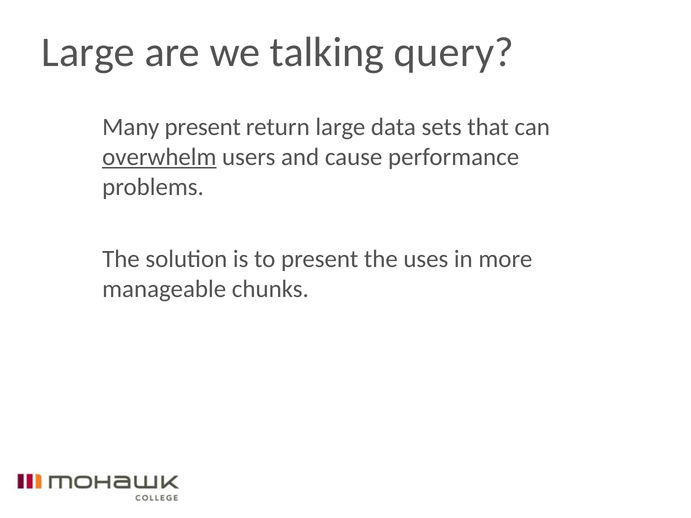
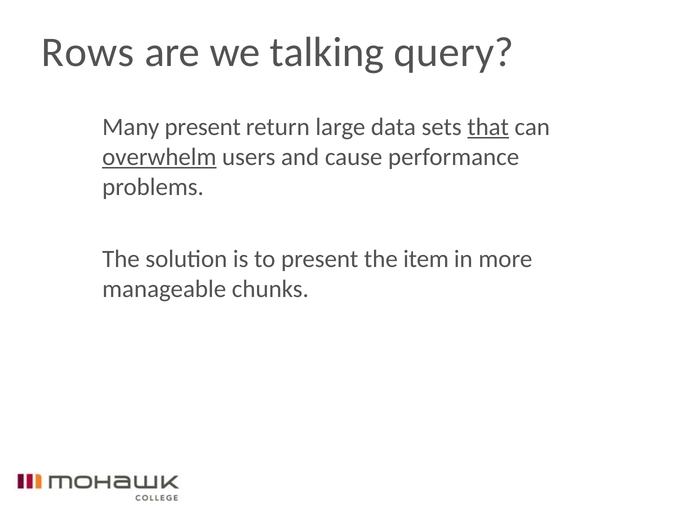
Large at (88, 52): Large -> Rows
that underline: none -> present
uses: uses -> item
